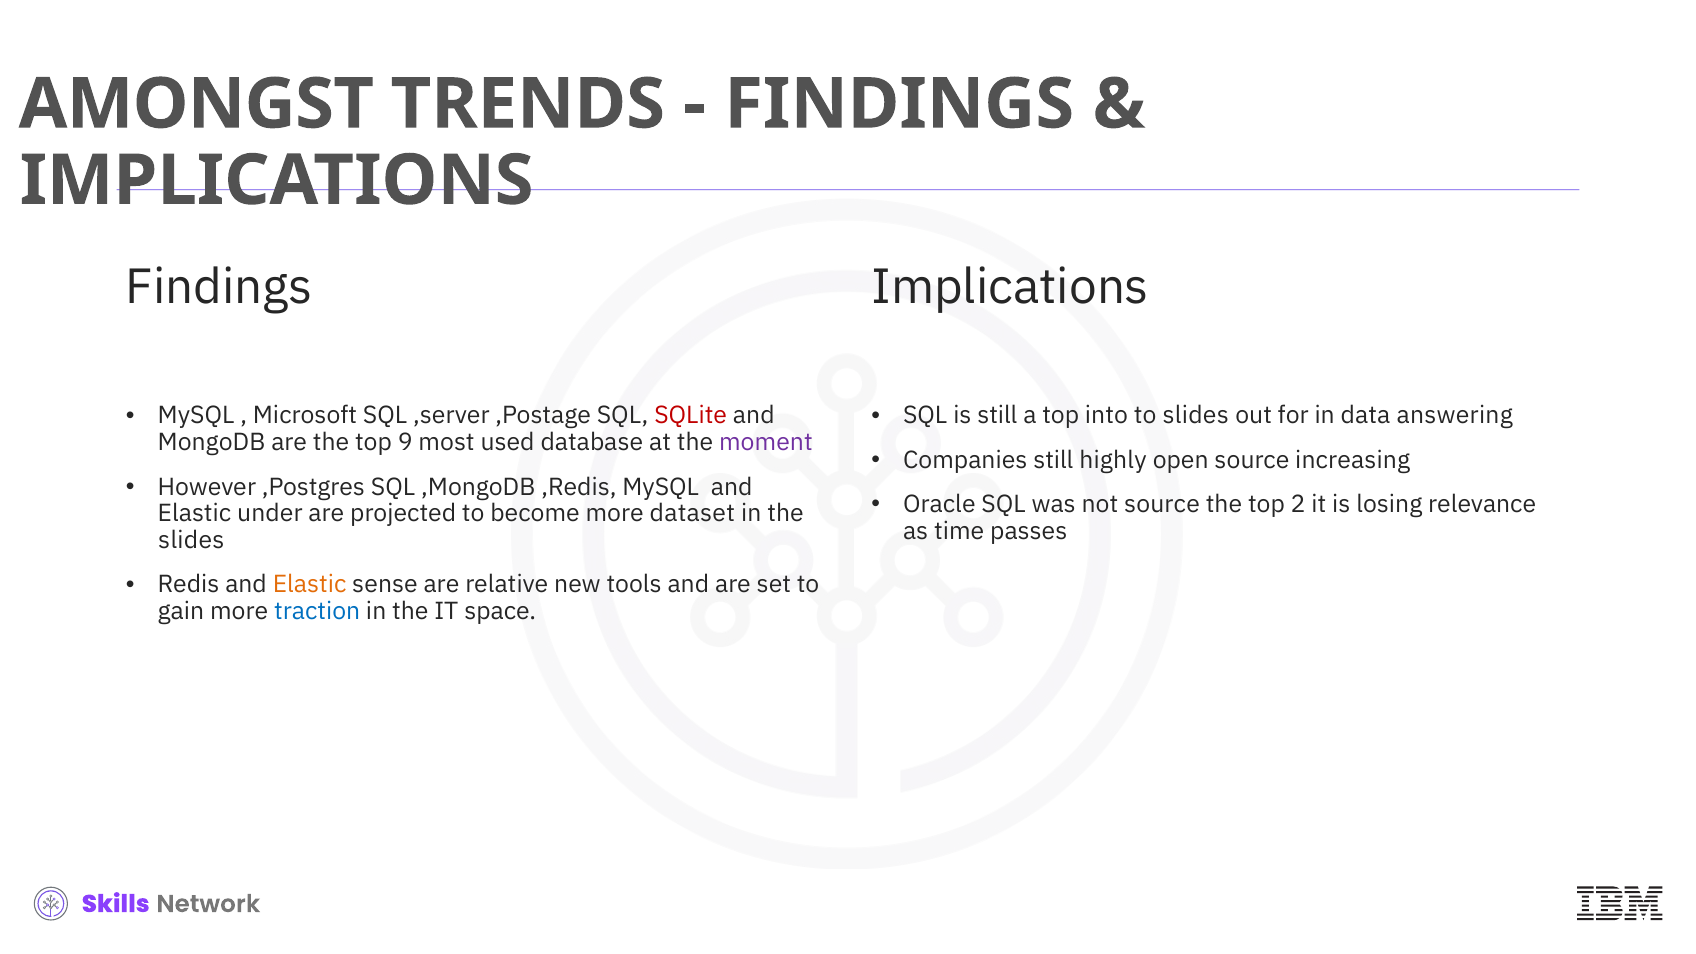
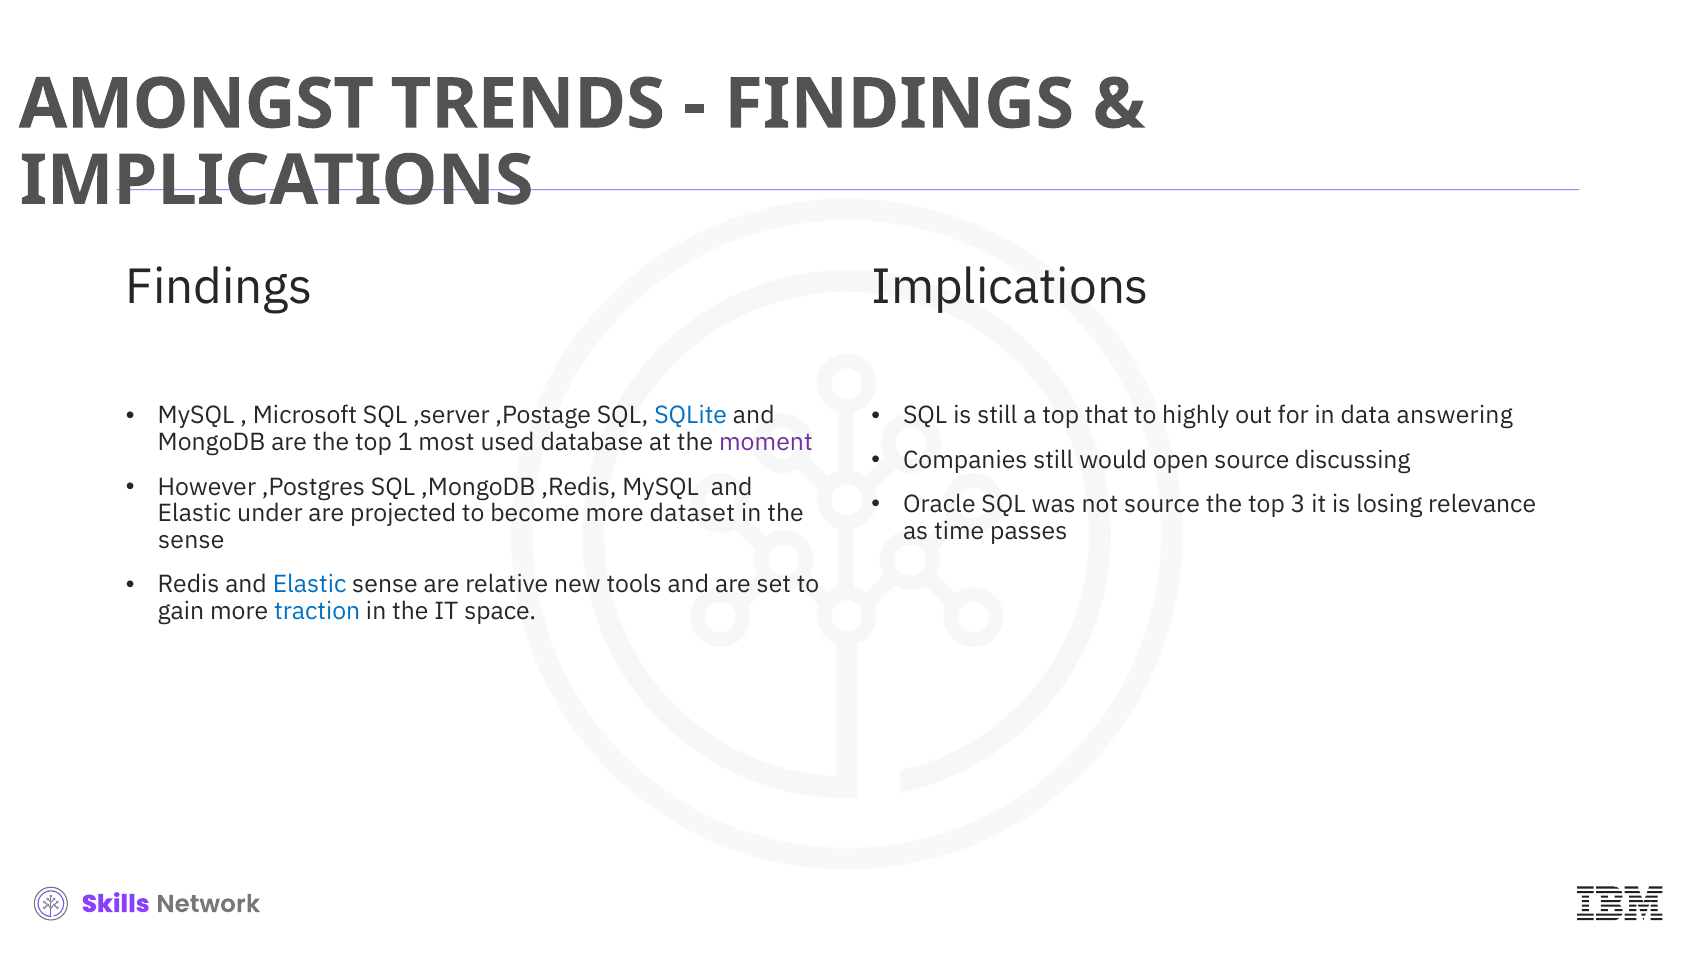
SQLite colour: red -> blue
into: into -> that
to slides: slides -> highly
9: 9 -> 1
highly: highly -> would
increasing: increasing -> discussing
2: 2 -> 3
slides at (191, 540): slides -> sense
Elastic at (310, 585) colour: orange -> blue
